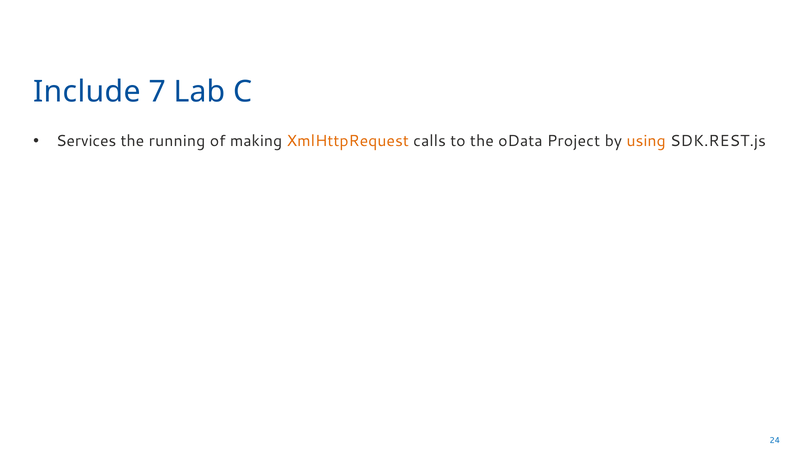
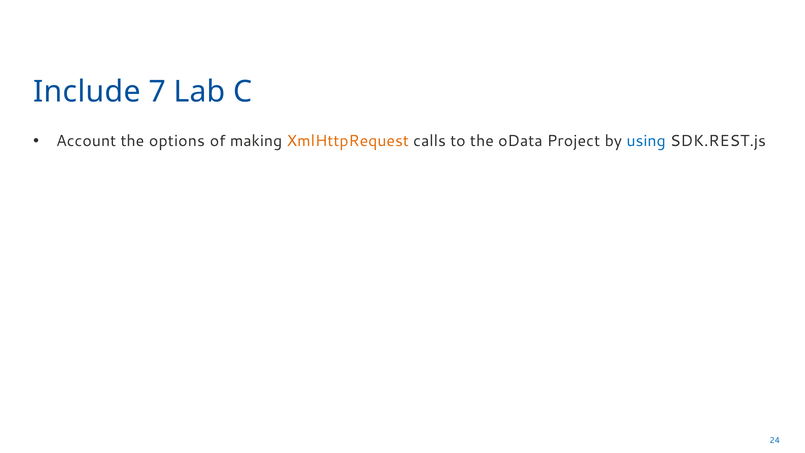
Services: Services -> Account
running: running -> options
using colour: orange -> blue
